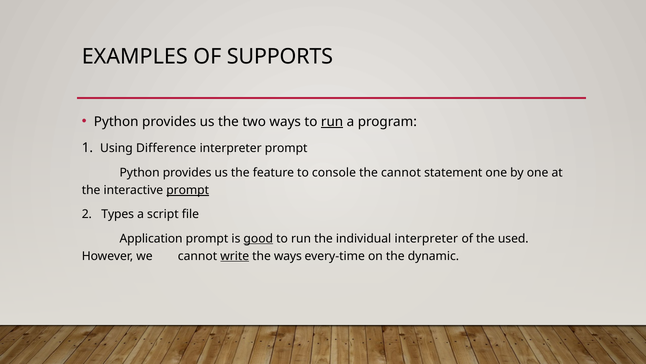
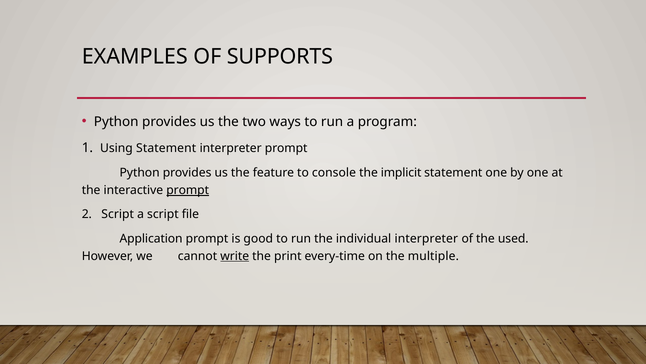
run at (332, 121) underline: present -> none
Using Difference: Difference -> Statement
the cannot: cannot -> implicit
2 Types: Types -> Script
good underline: present -> none
the ways: ways -> print
dynamic: dynamic -> multiple
